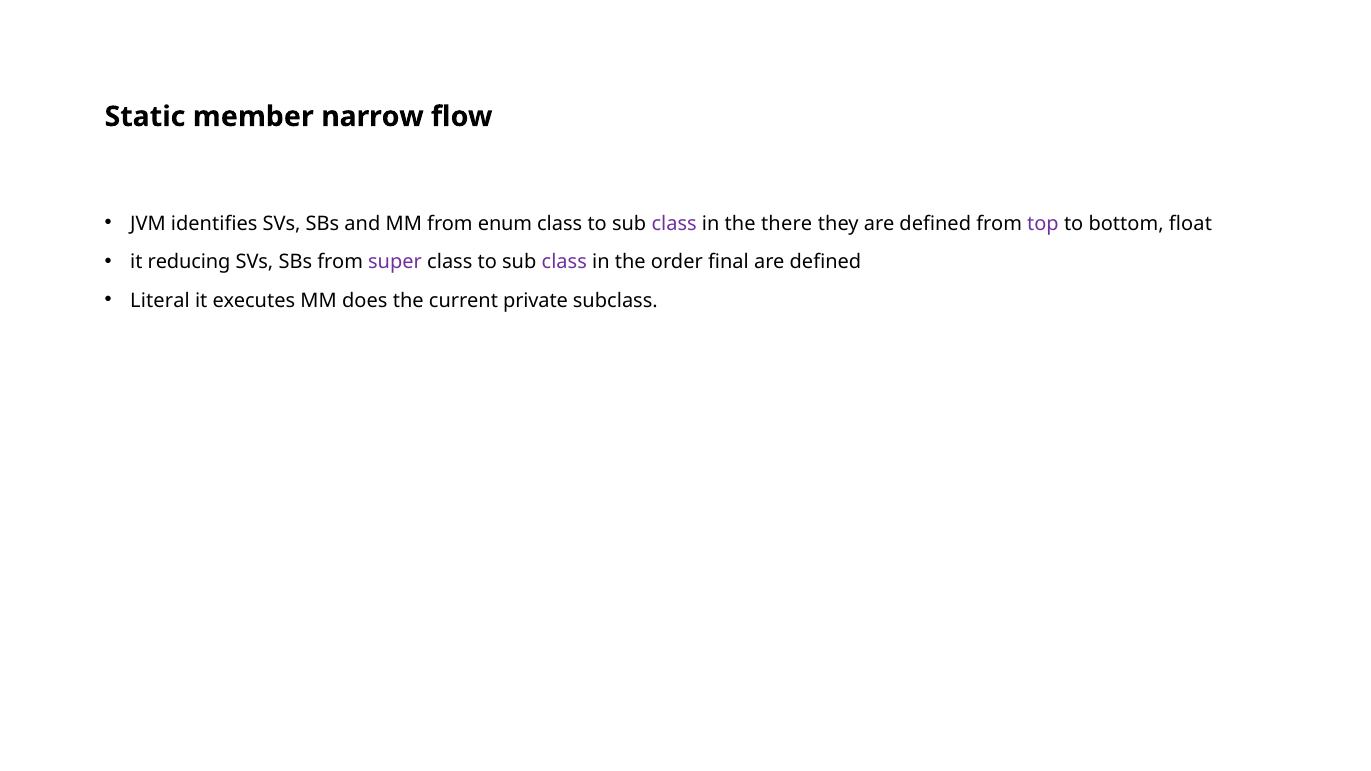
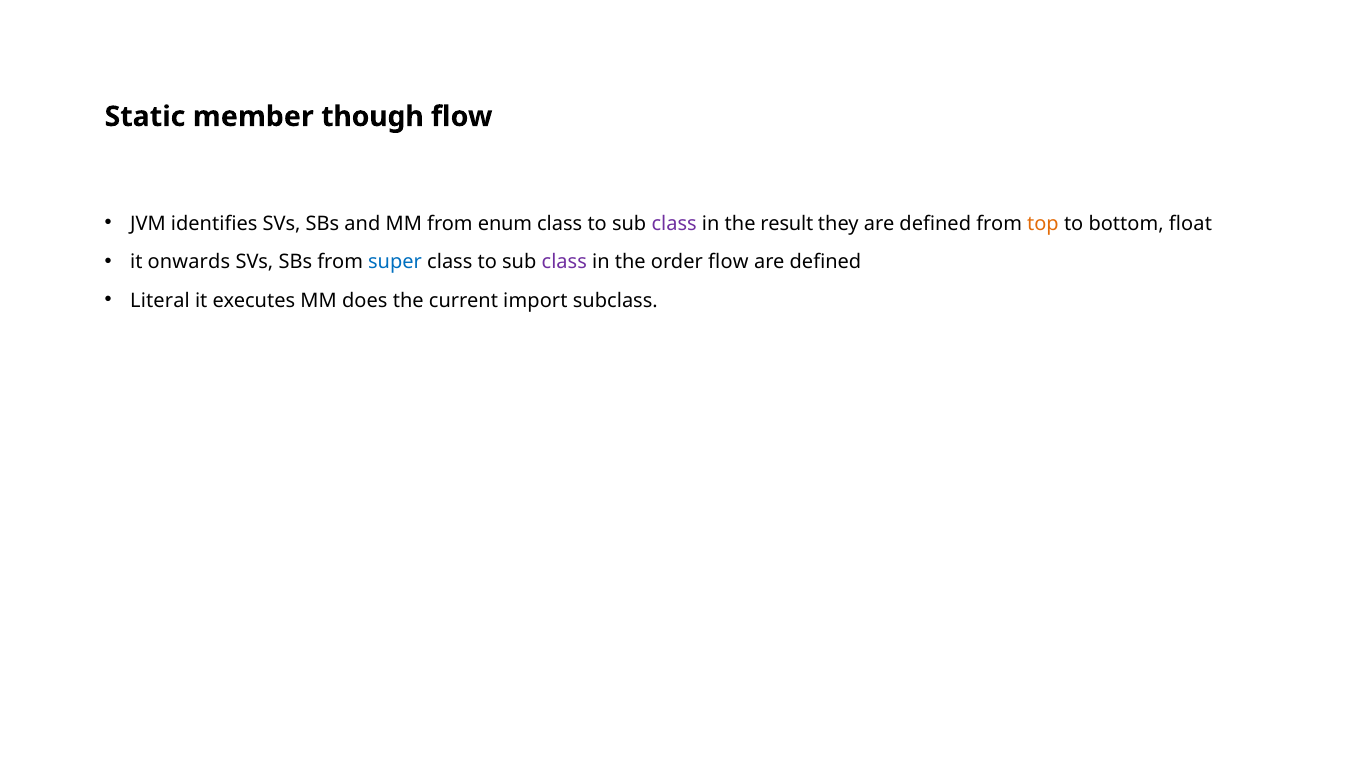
narrow: narrow -> though
there: there -> result
top colour: purple -> orange
reducing: reducing -> onwards
super colour: purple -> blue
order final: final -> flow
private: private -> import
